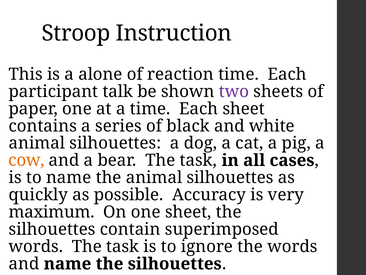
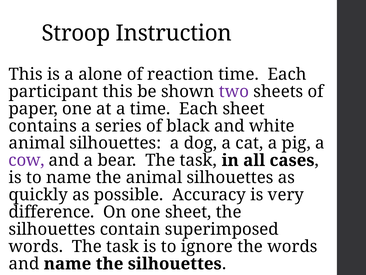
participant talk: talk -> this
cow colour: orange -> purple
maximum: maximum -> difference
